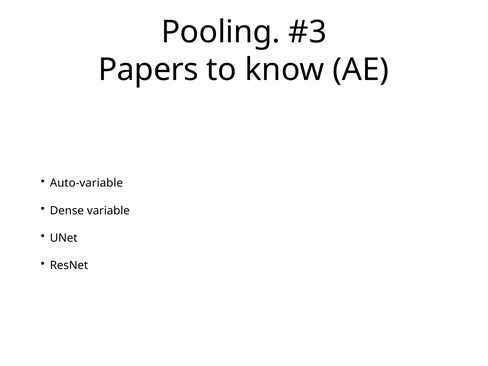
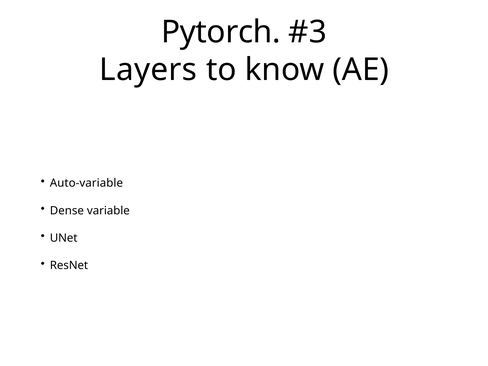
Pooling: Pooling -> Pytorch
Papers: Papers -> Layers
